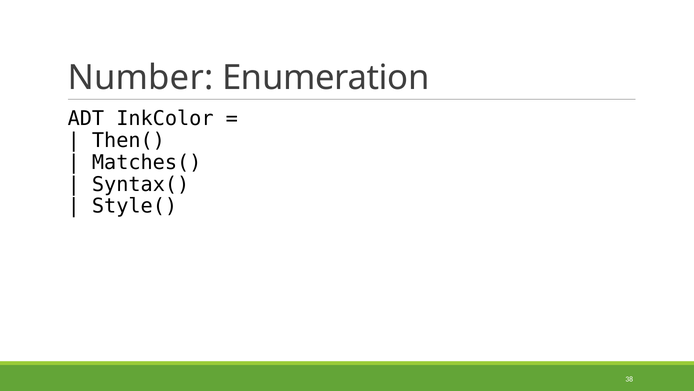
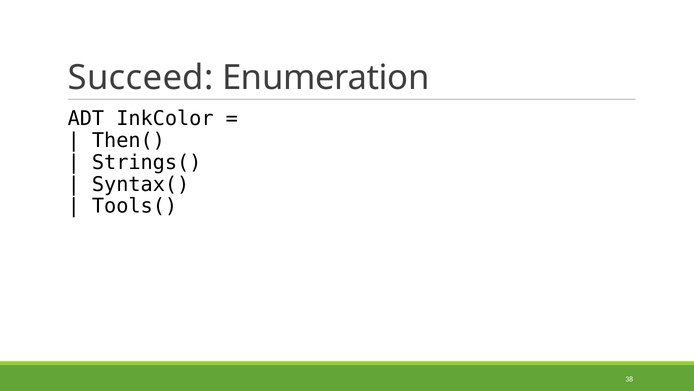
Number: Number -> Succeed
Matches(: Matches( -> Strings(
Style(: Style( -> Tools(
